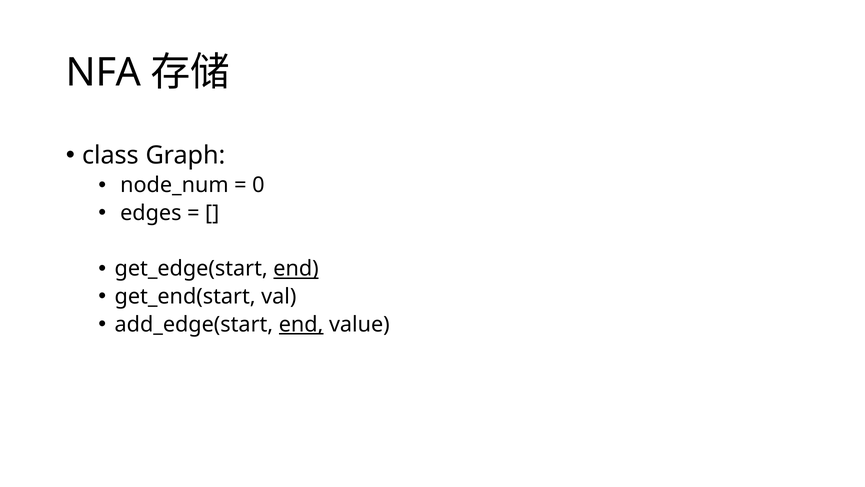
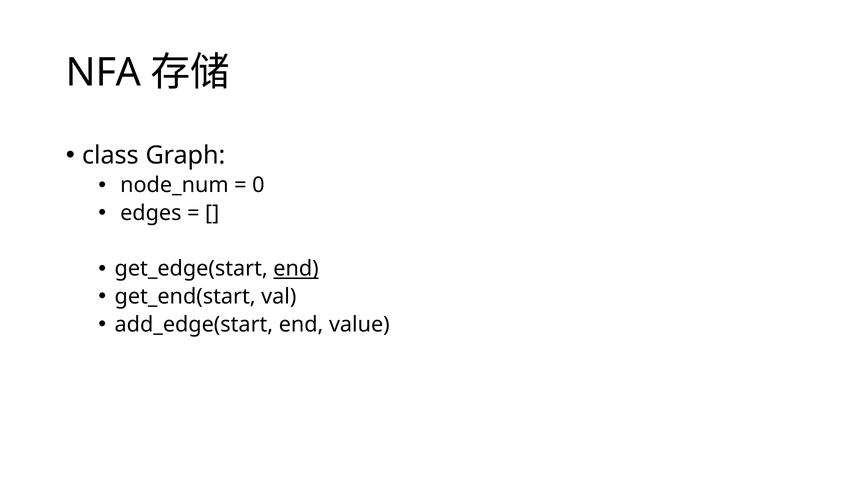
end at (301, 324) underline: present -> none
